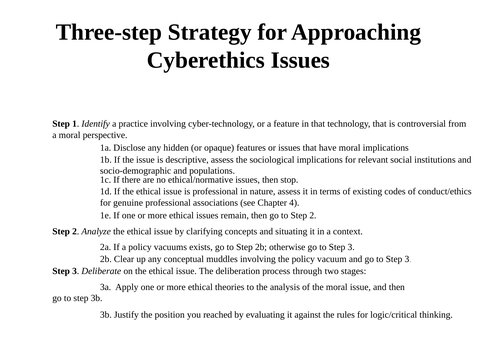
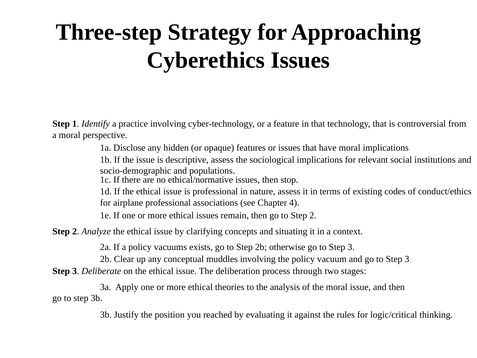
genuine: genuine -> airplane
